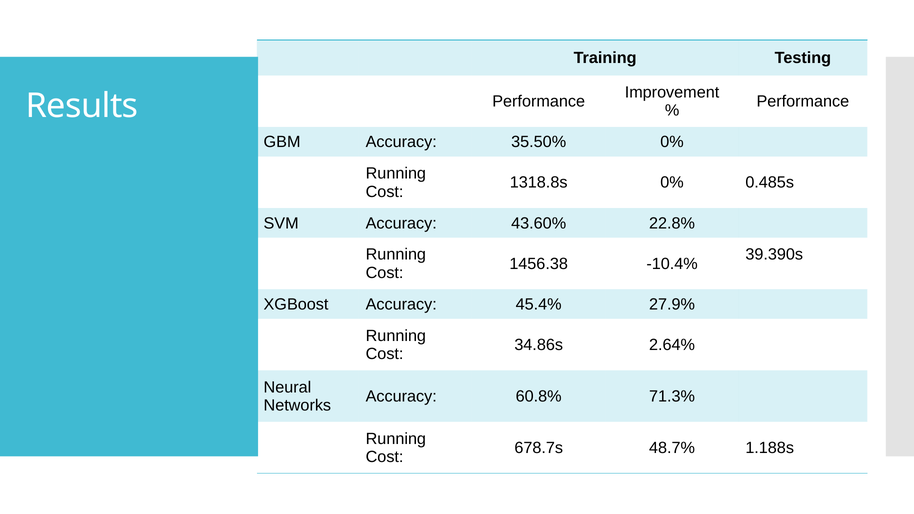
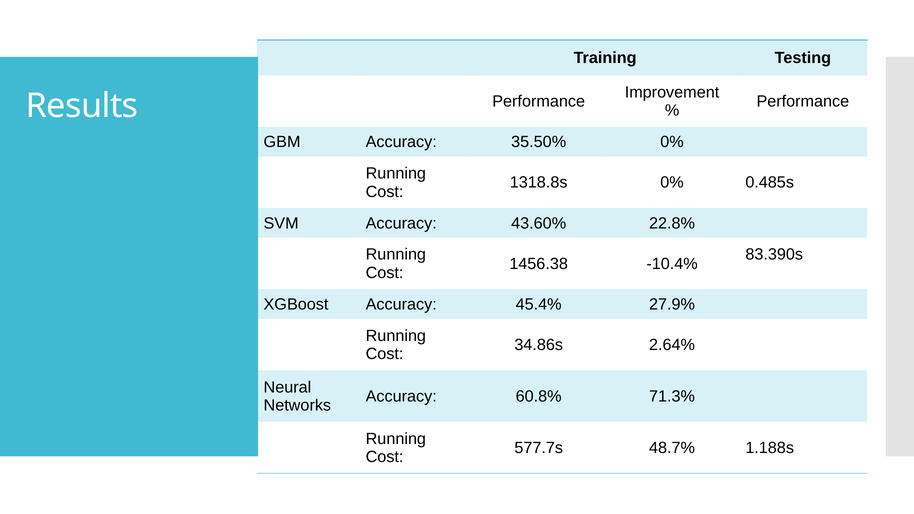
39.390s: 39.390s -> 83.390s
678.7s: 678.7s -> 577.7s
